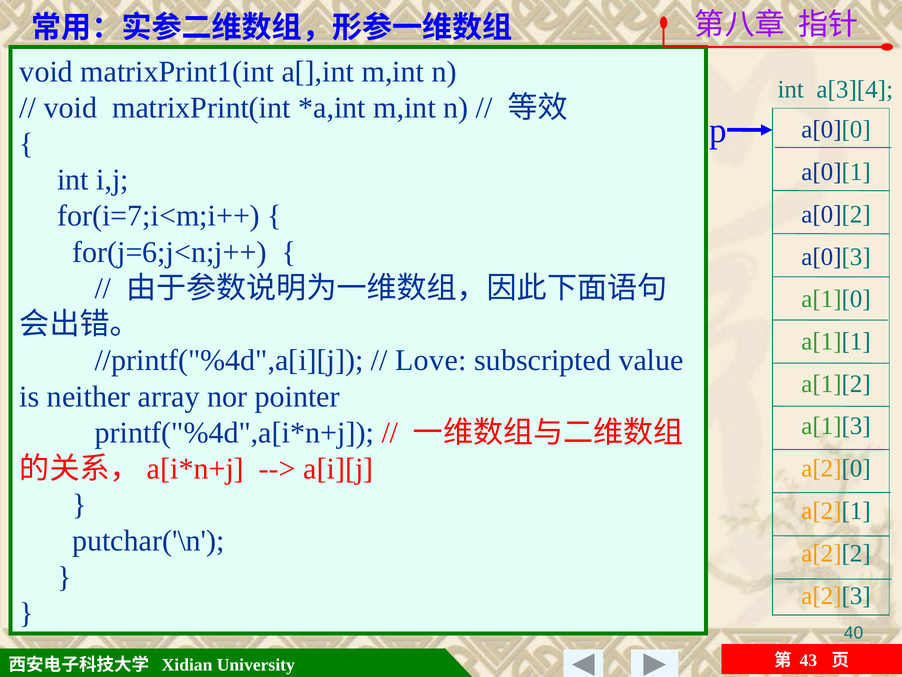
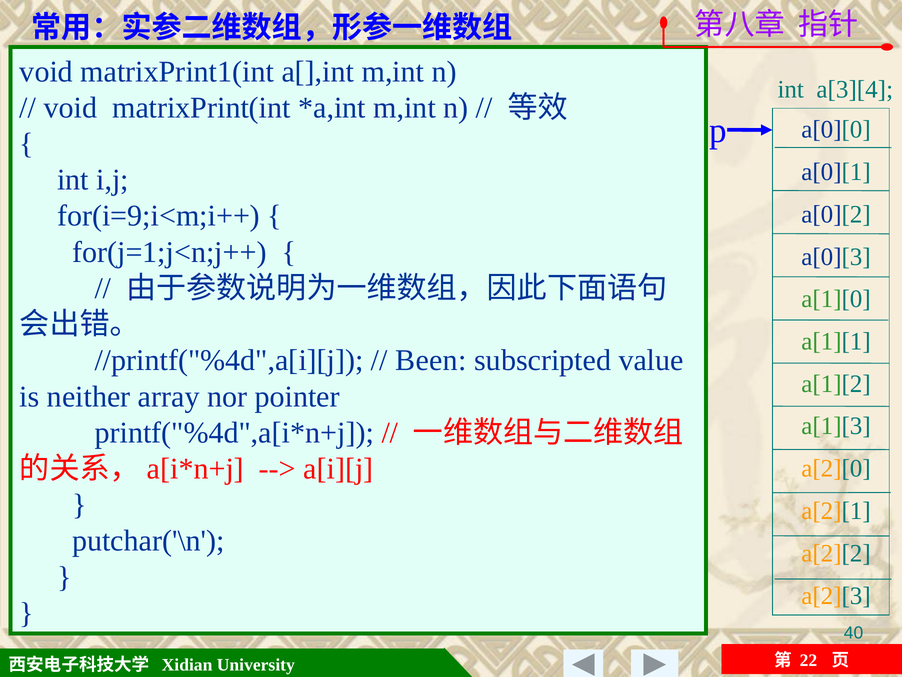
for(i=7;i<m;i++: for(i=7;i<m;i++ -> for(i=9;i<m;i++
for(j=6;j<n;j++: for(j=6;j<n;j++ -> for(j=1;j<n;j++
Love: Love -> Been
43: 43 -> 22
